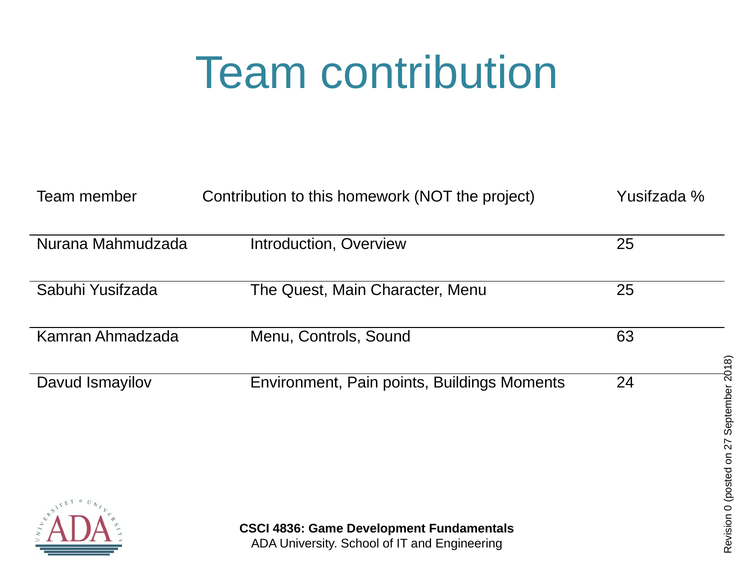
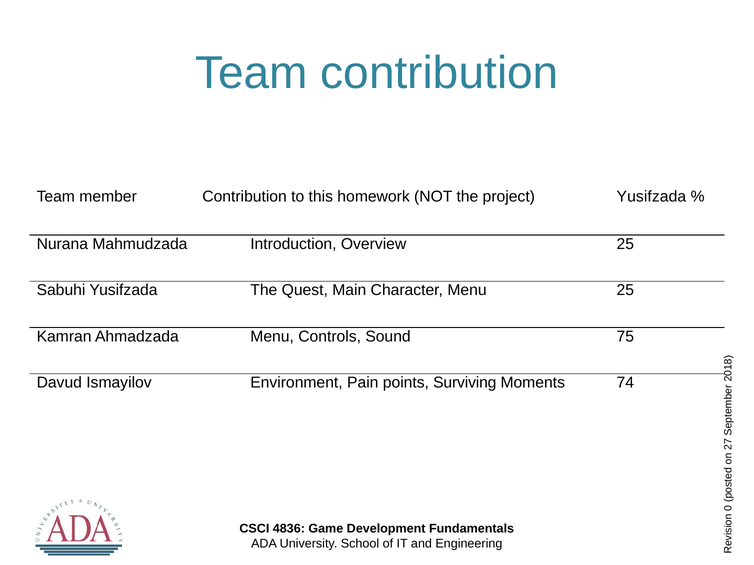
63: 63 -> 75
Buildings: Buildings -> Surviving
24: 24 -> 74
